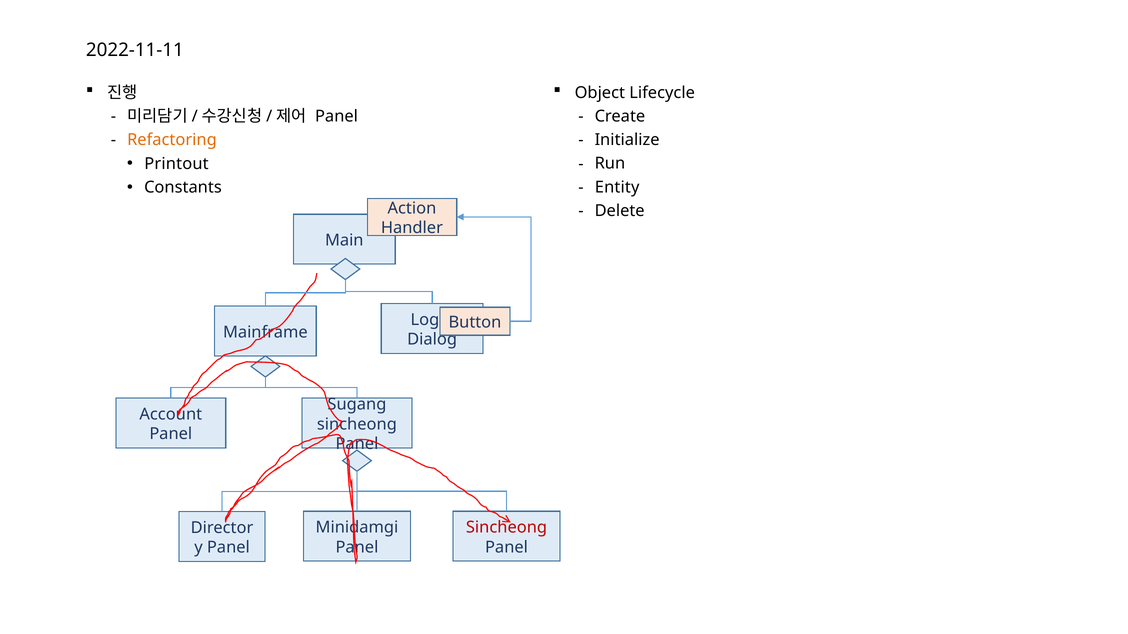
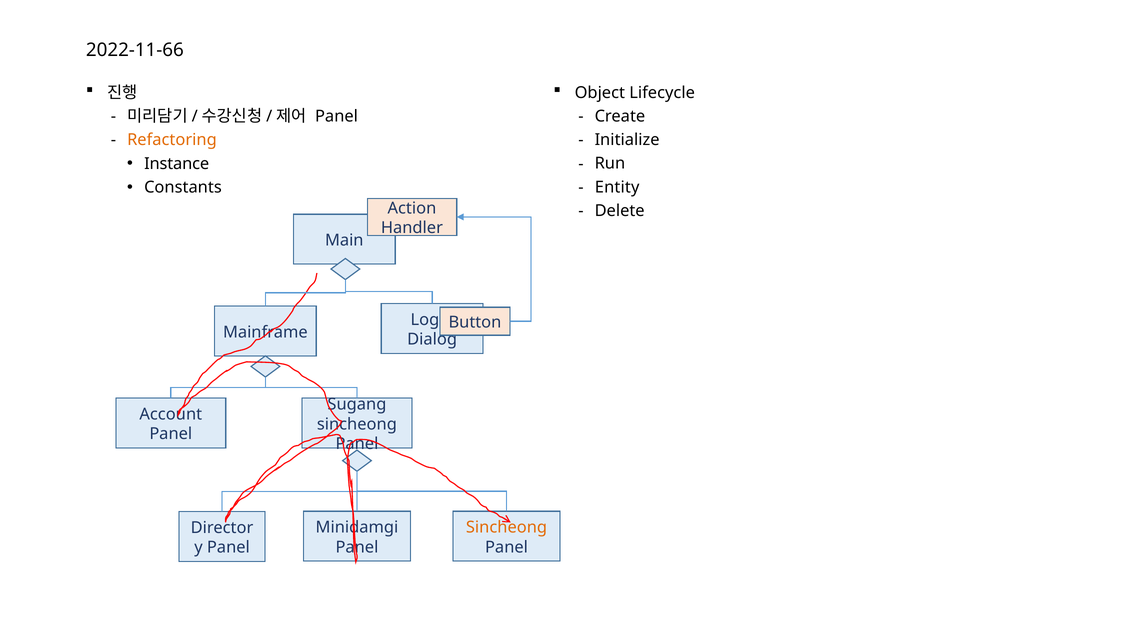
2022-11-11: 2022-11-11 -> 2022-11-66
Printout: Printout -> Instance
Sincheong at (507, 528) colour: red -> orange
